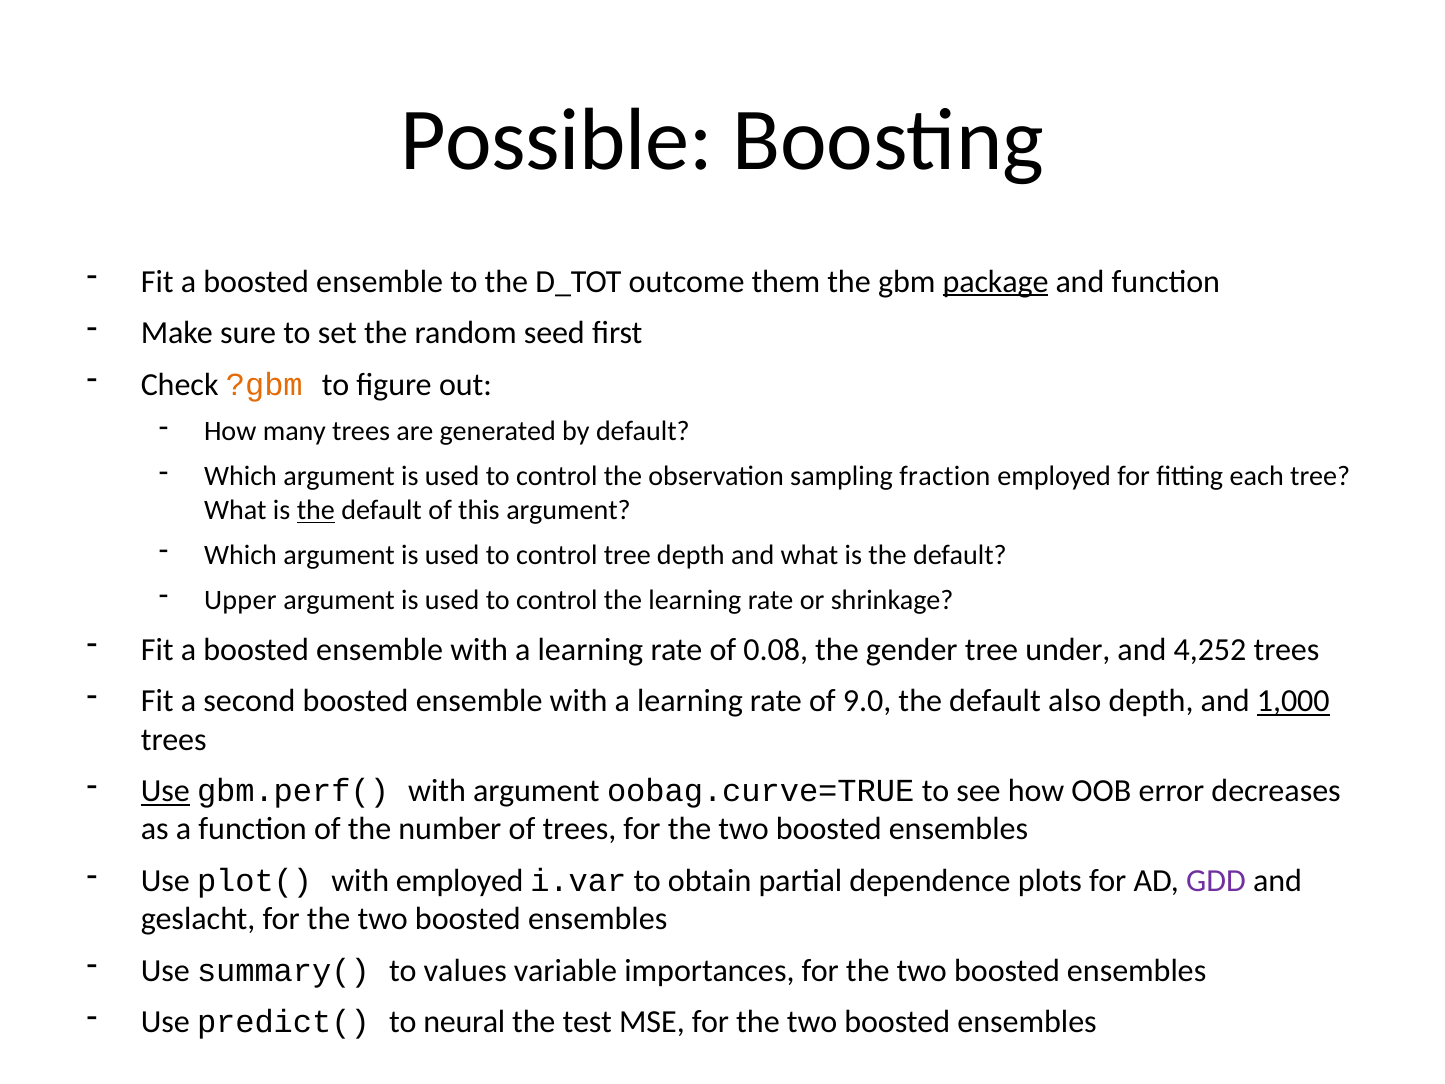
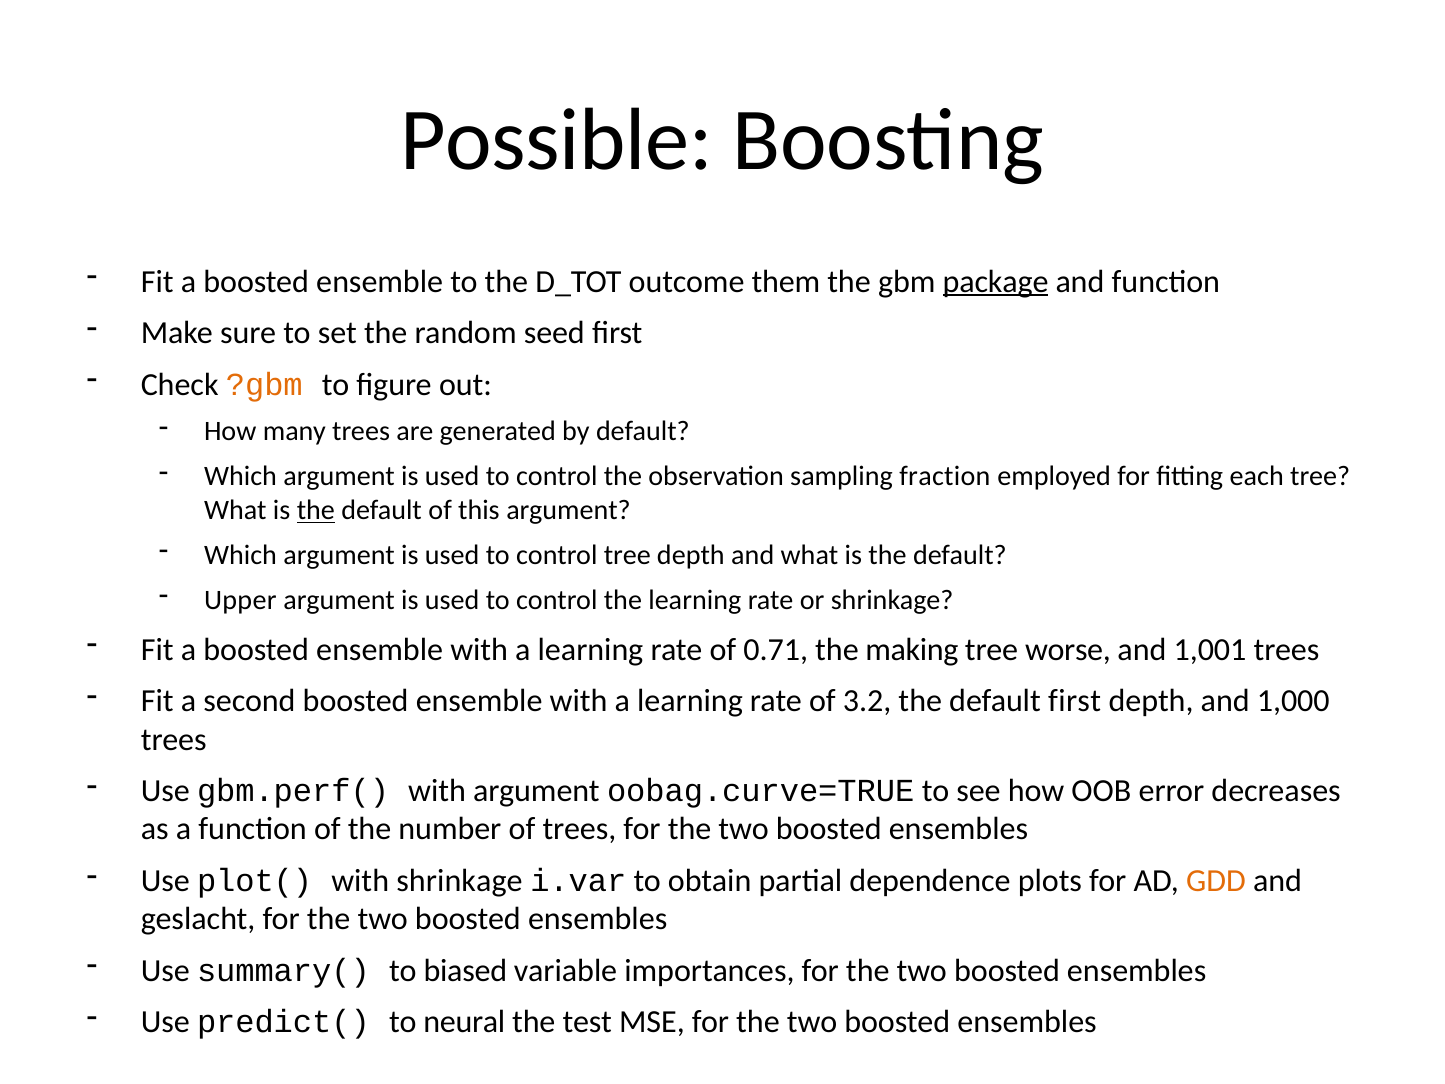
0.08: 0.08 -> 0.71
gender: gender -> making
under: under -> worse
4,252: 4,252 -> 1,001
9.0: 9.0 -> 3.2
default also: also -> first
1,000 underline: present -> none
Use at (165, 791) underline: present -> none
with employed: employed -> shrinkage
GDD colour: purple -> orange
values: values -> biased
